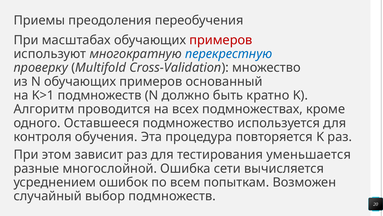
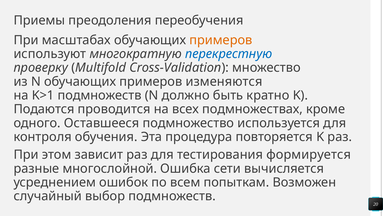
примеров at (221, 40) colour: red -> orange
основанный: основанный -> изменяются
Алгоритм: Алгоритм -> Подаются
уменьшается: уменьшается -> формируется
